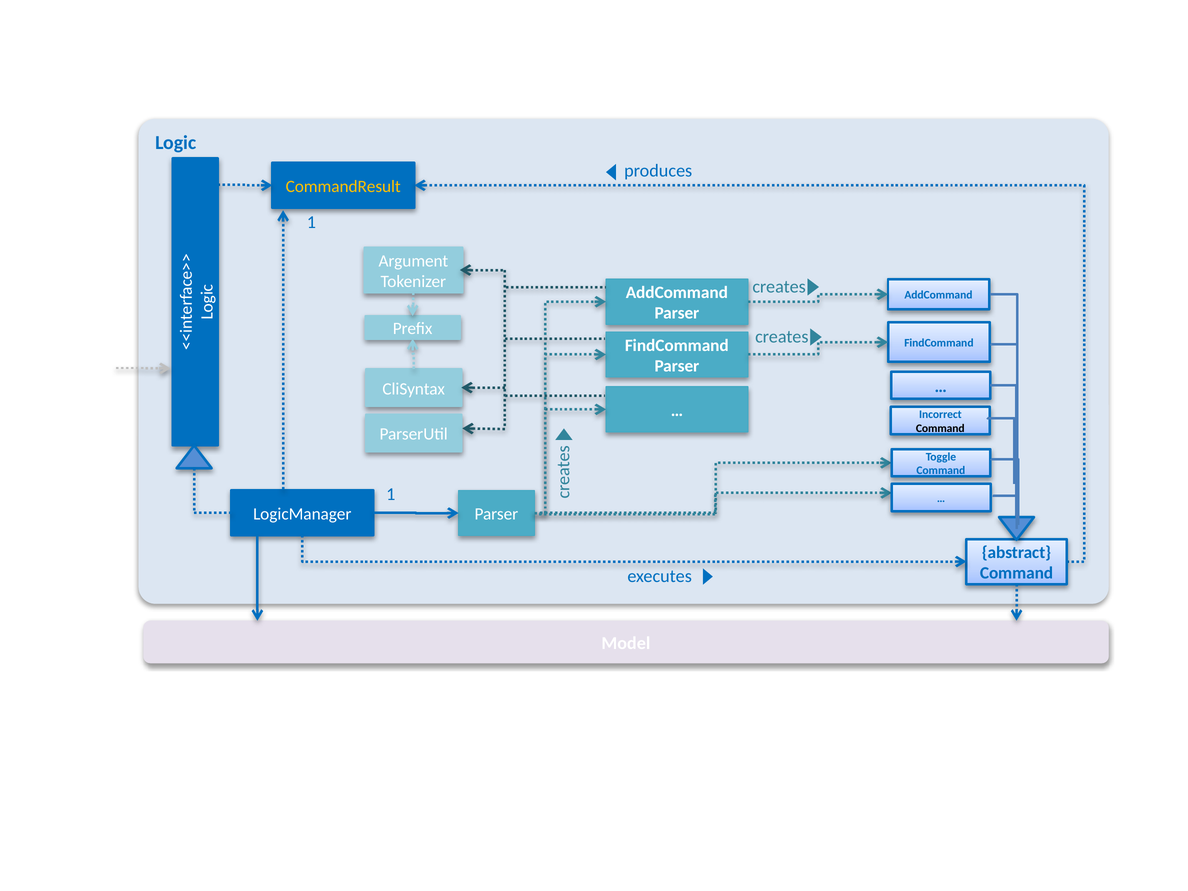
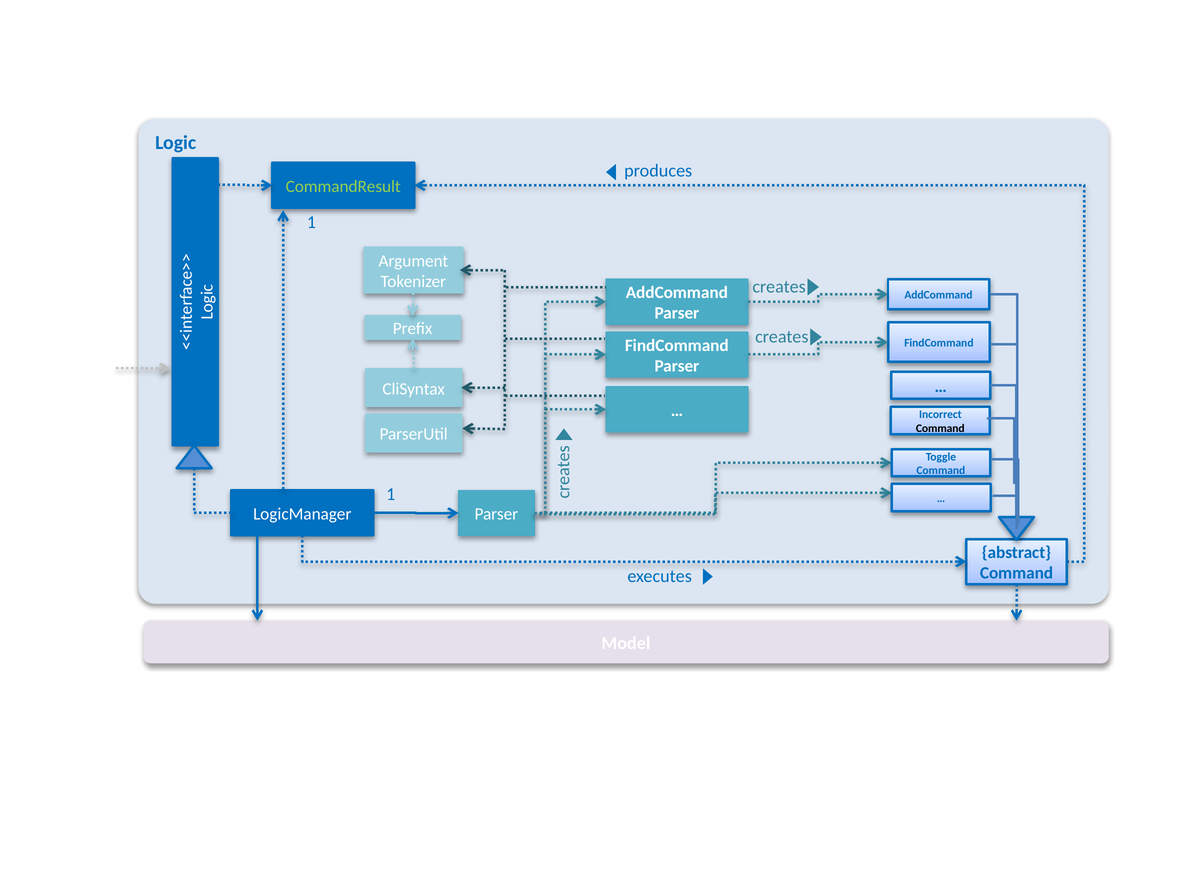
CommandResult colour: yellow -> light green
